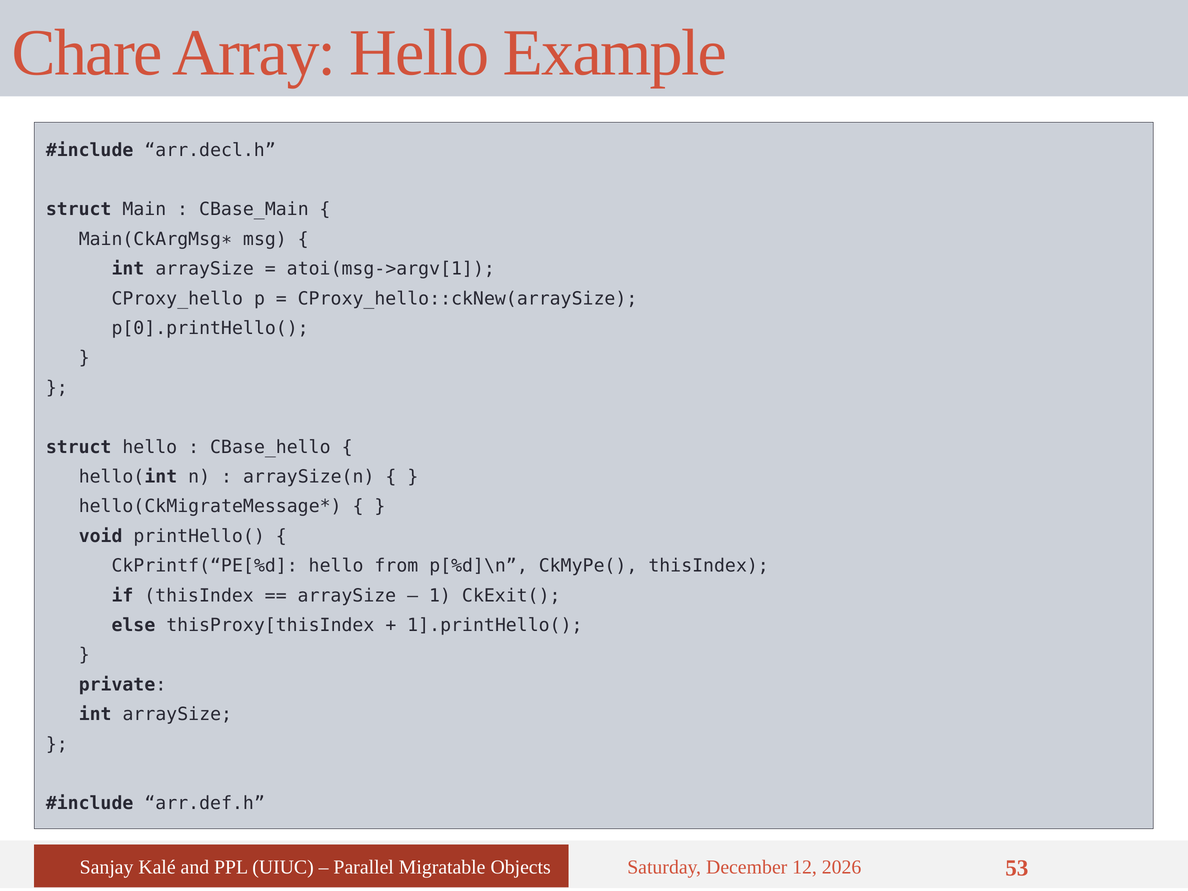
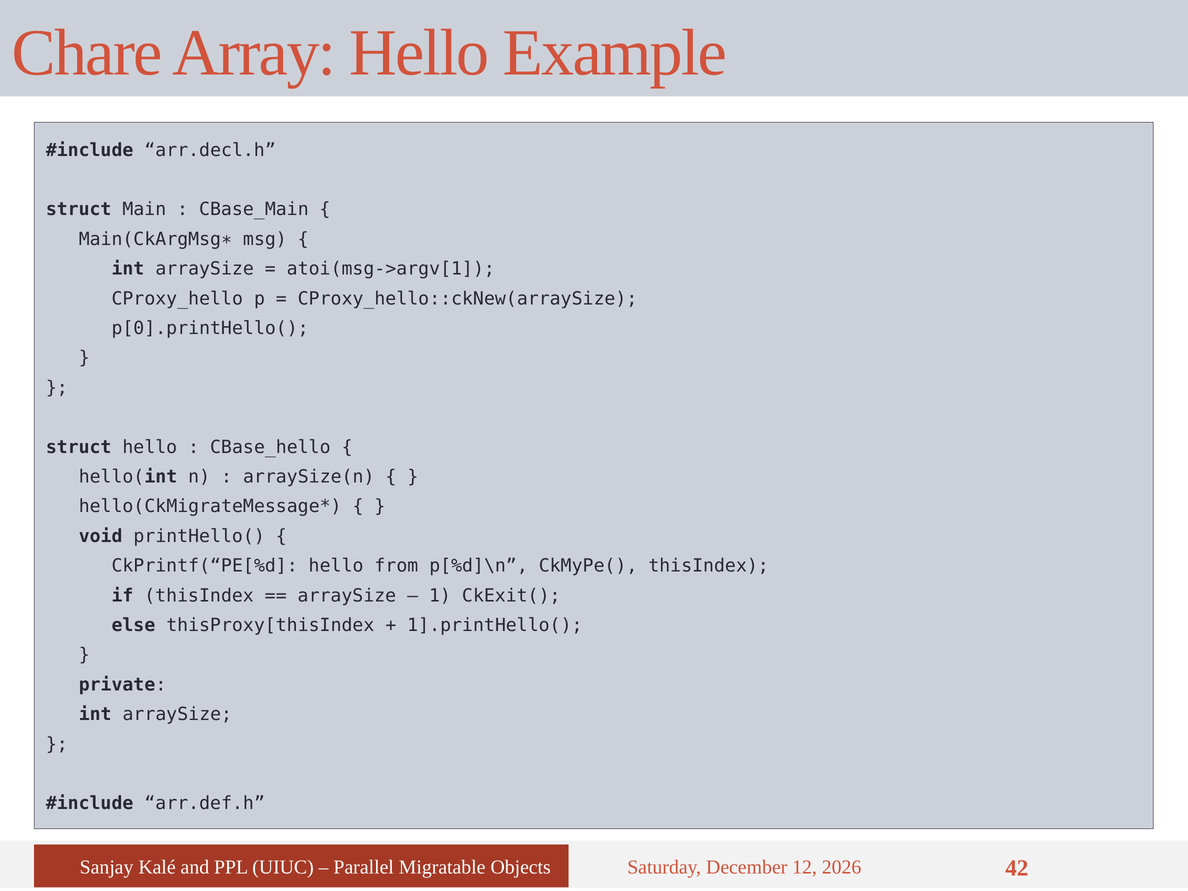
53: 53 -> 42
